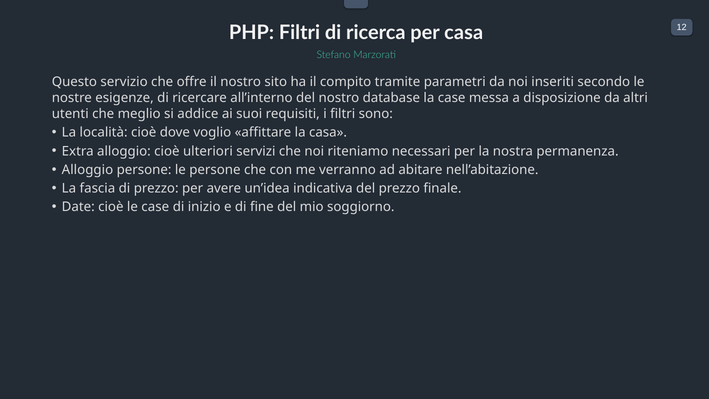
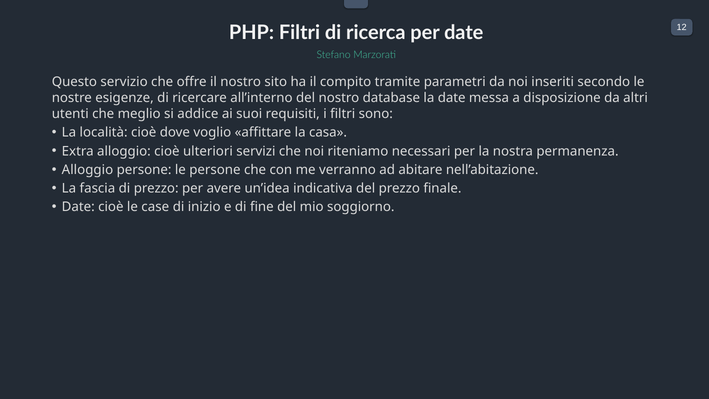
per casa: casa -> date
la case: case -> date
